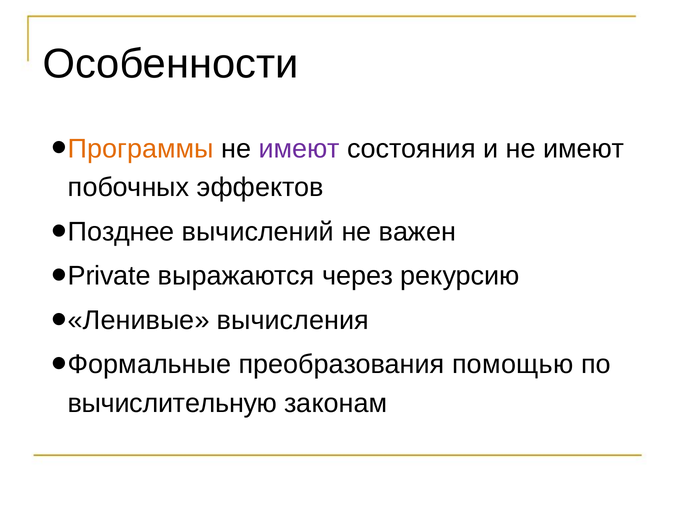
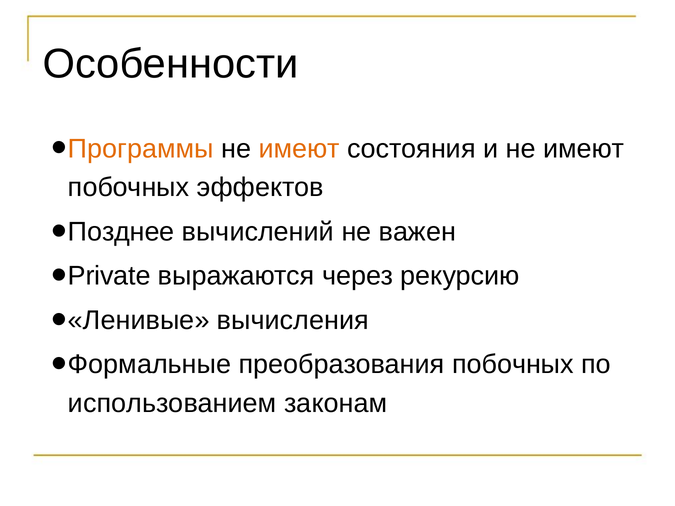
имеют at (299, 149) colour: purple -> orange
преобразования помощью: помощью -> побочных
вычислительную: вычислительную -> использованием
